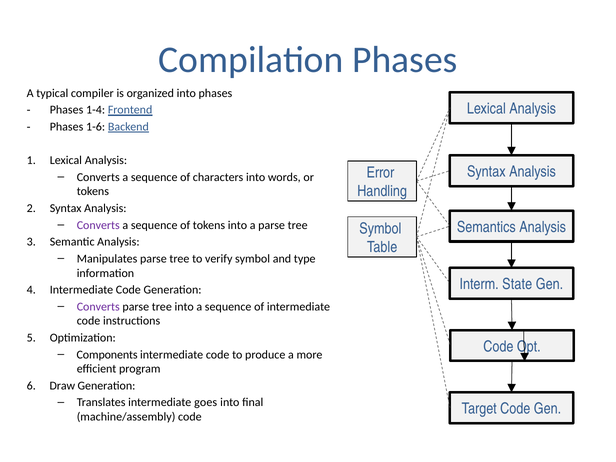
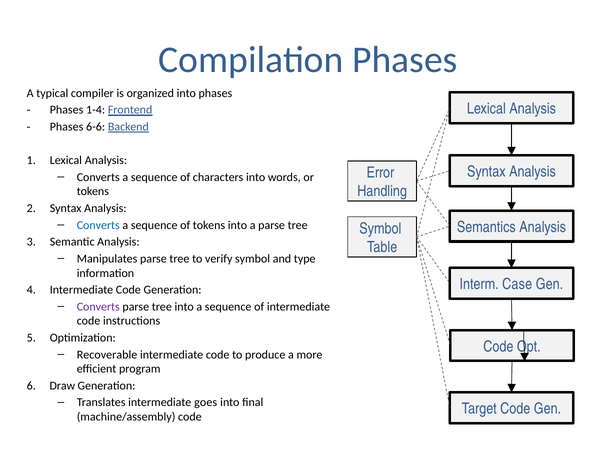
1-6: 1-6 -> 6-6
Converts at (98, 225) colour: purple -> blue
State: State -> Case
Components: Components -> Recoverable
